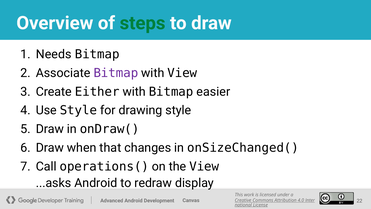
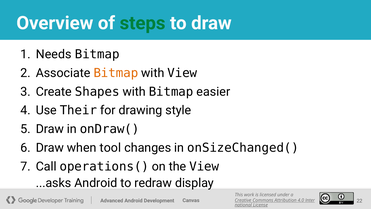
Bitmap at (116, 73) colour: purple -> orange
Either: Either -> Shapes
Use Style: Style -> Their
that: that -> tool
